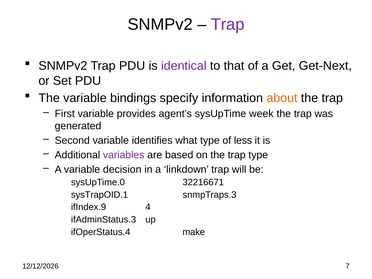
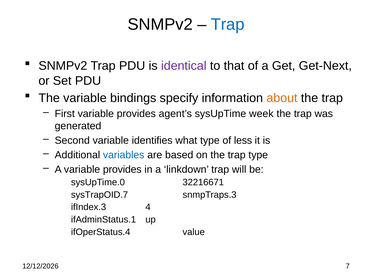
Trap at (228, 24) colour: purple -> blue
variables colour: purple -> blue
A variable decision: decision -> provides
sysTrapOID.1: sysTrapOID.1 -> sysTrapOID.7
ifIndex.9: ifIndex.9 -> ifIndex.3
ifAdminStatus.3: ifAdminStatus.3 -> ifAdminStatus.1
make: make -> value
